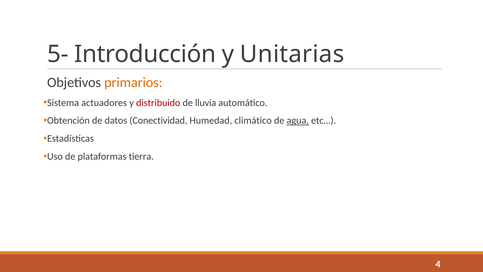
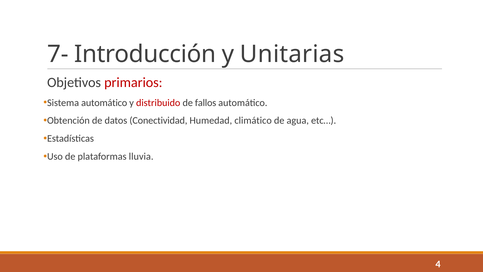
5-: 5- -> 7-
primarios colour: orange -> red
Sistema actuadores: actuadores -> automático
lluvia: lluvia -> fallos
agua underline: present -> none
tierra: tierra -> lluvia
